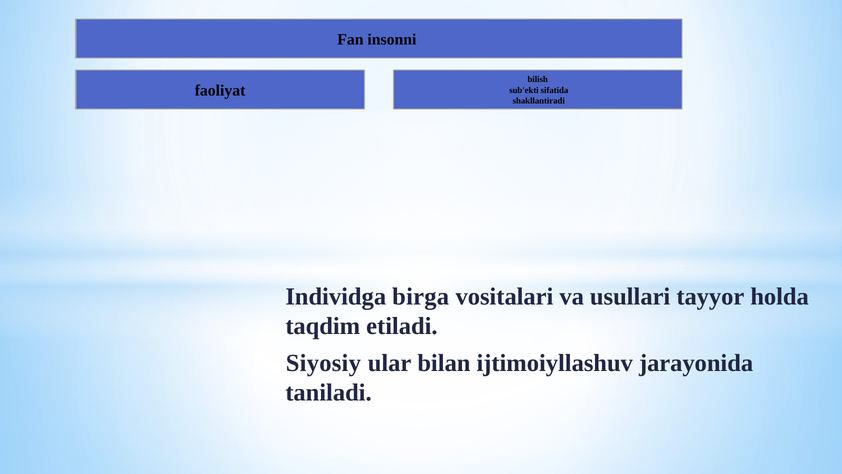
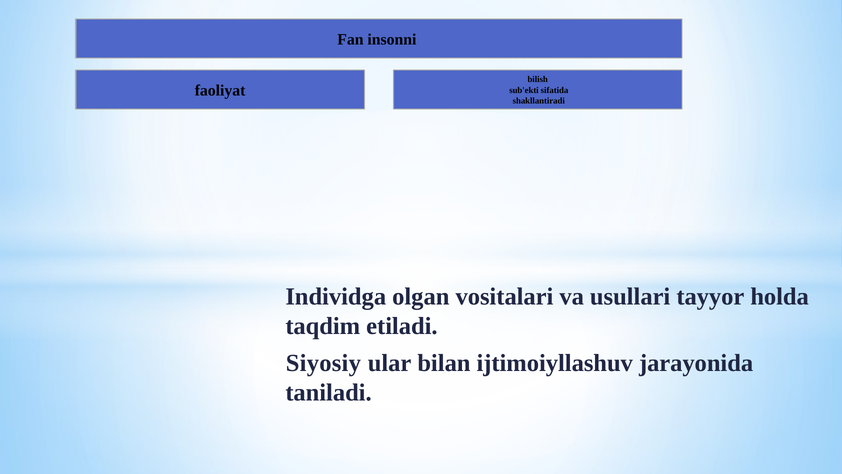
birga: birga -> оlgаn
